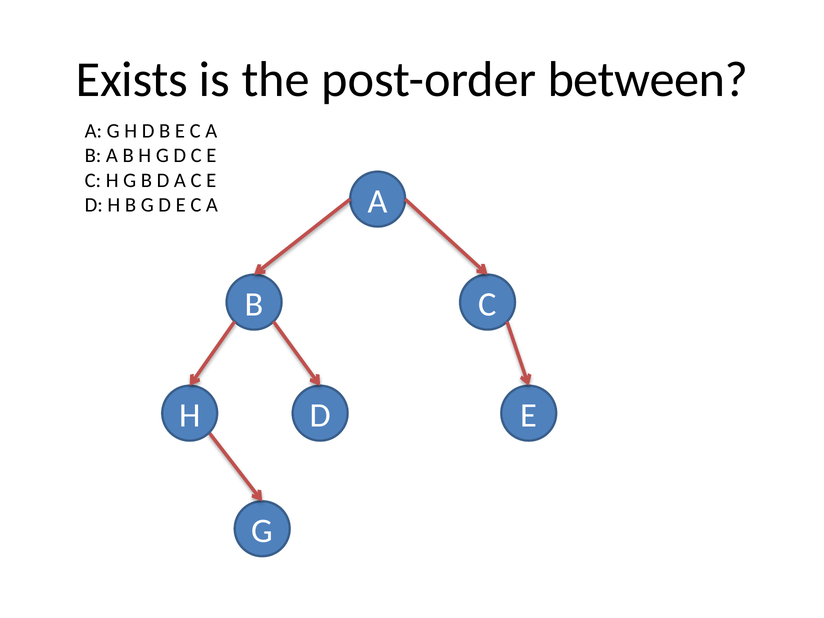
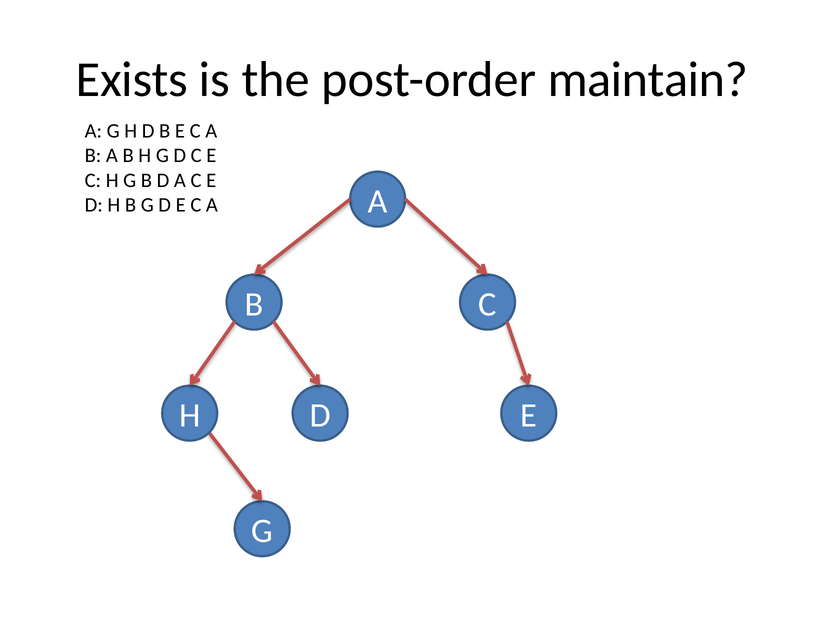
between: between -> maintain
